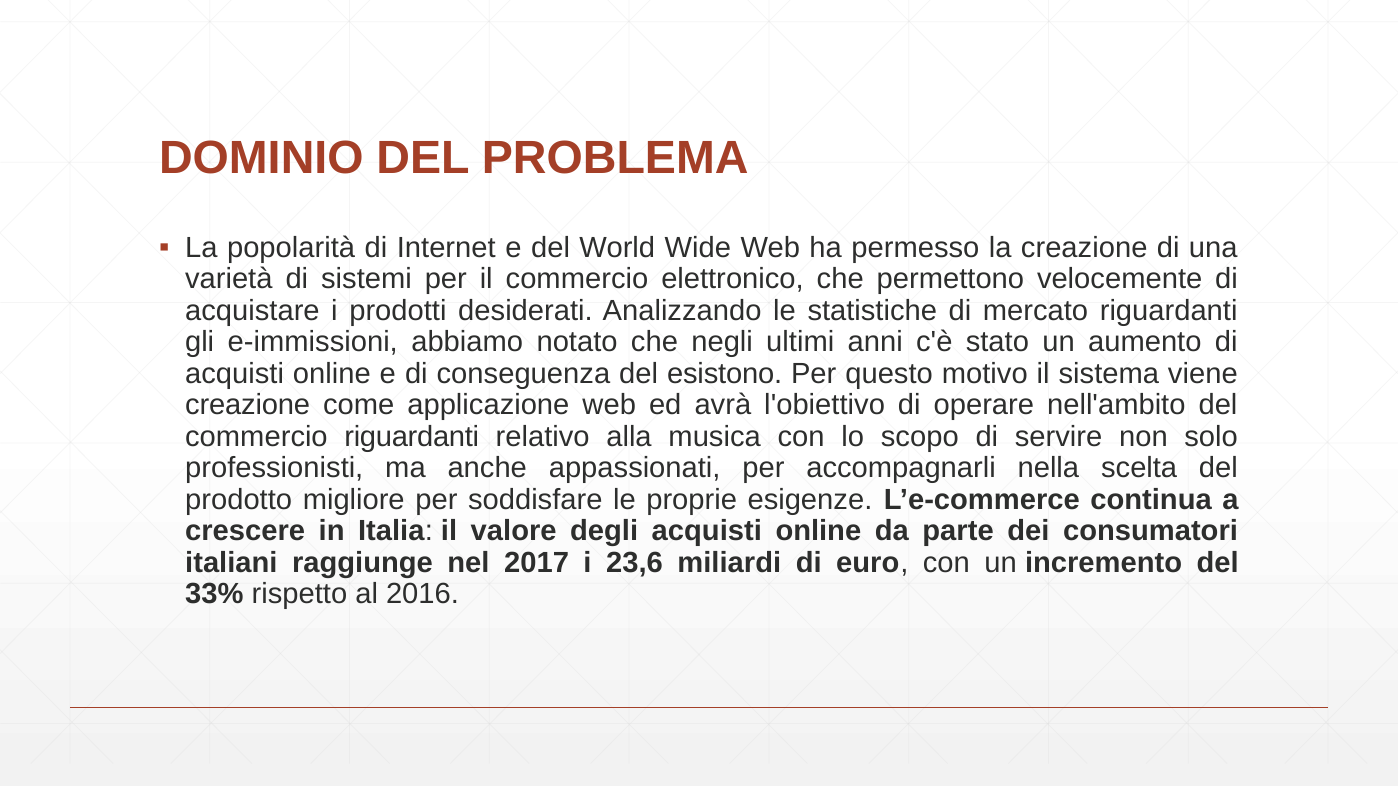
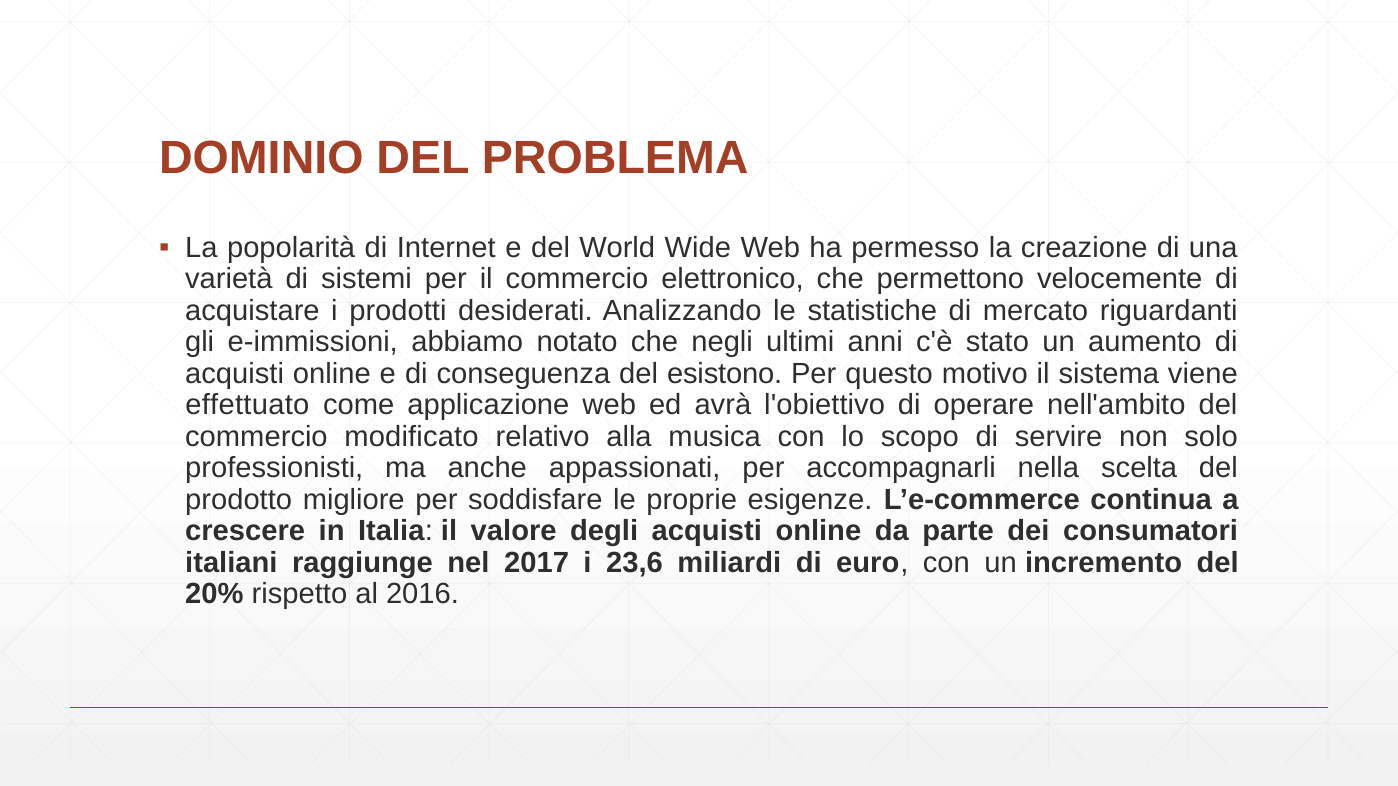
creazione at (248, 405): creazione -> effettuato
commercio riguardanti: riguardanti -> modificato
33%: 33% -> 20%
